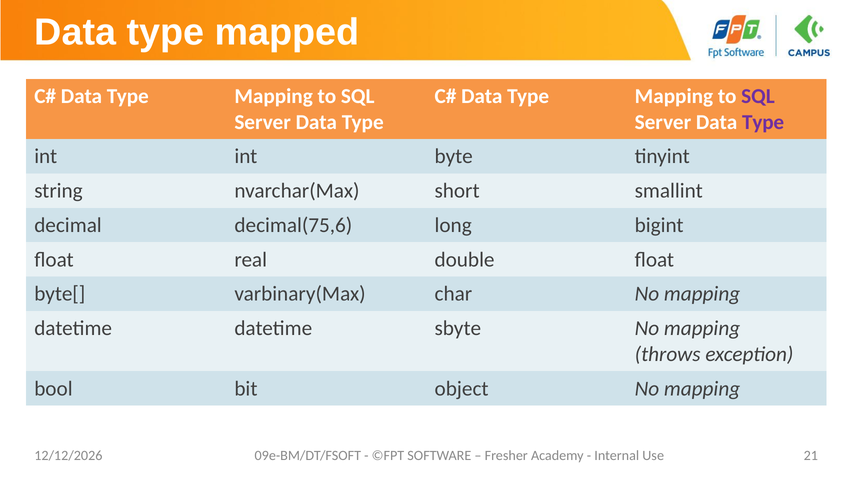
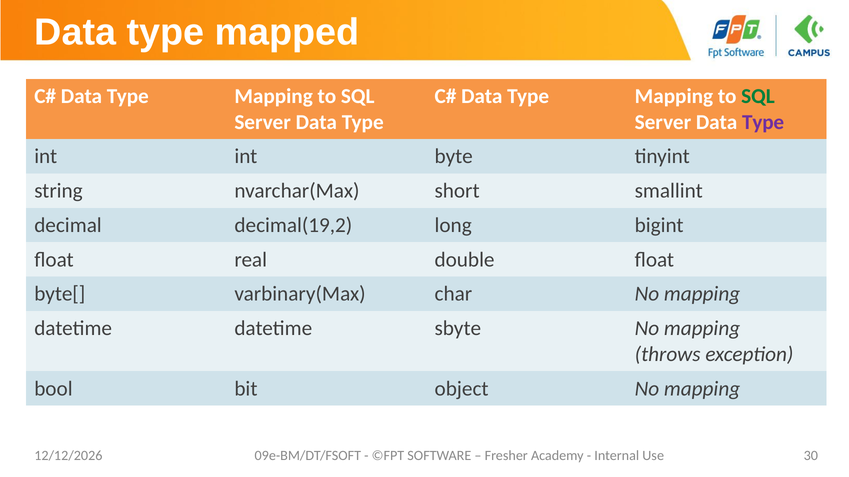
SQL at (758, 96) colour: purple -> green
decimal(75,6: decimal(75,6 -> decimal(19,2
21: 21 -> 30
